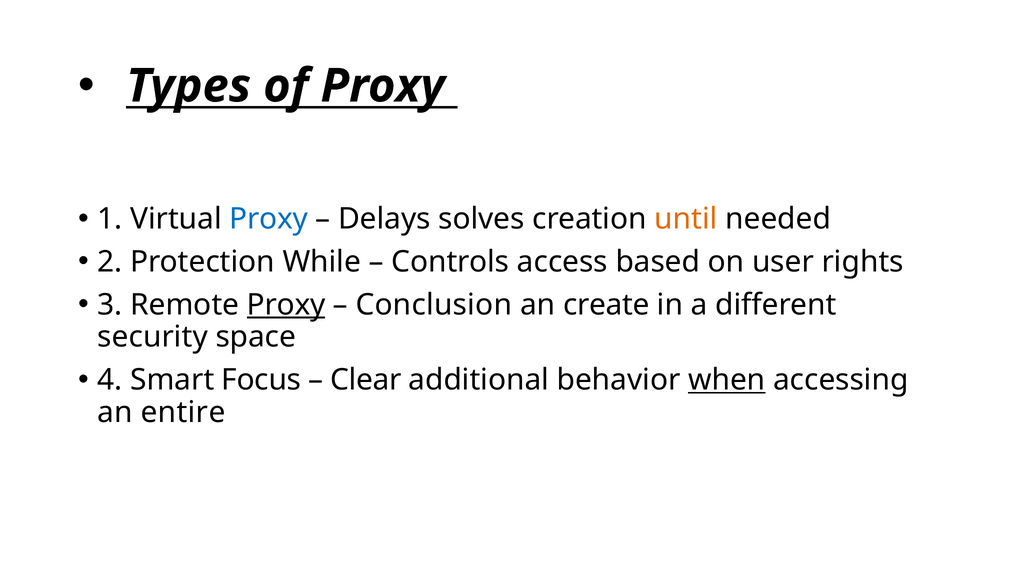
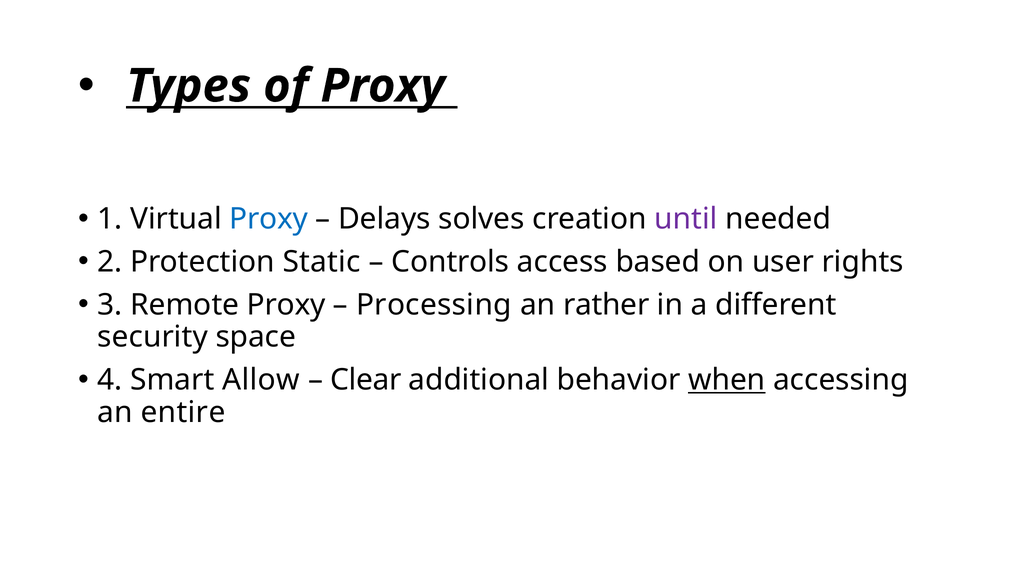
until colour: orange -> purple
While: While -> Static
Proxy at (286, 305) underline: present -> none
Conclusion: Conclusion -> Processing
create: create -> rather
Focus: Focus -> Allow
